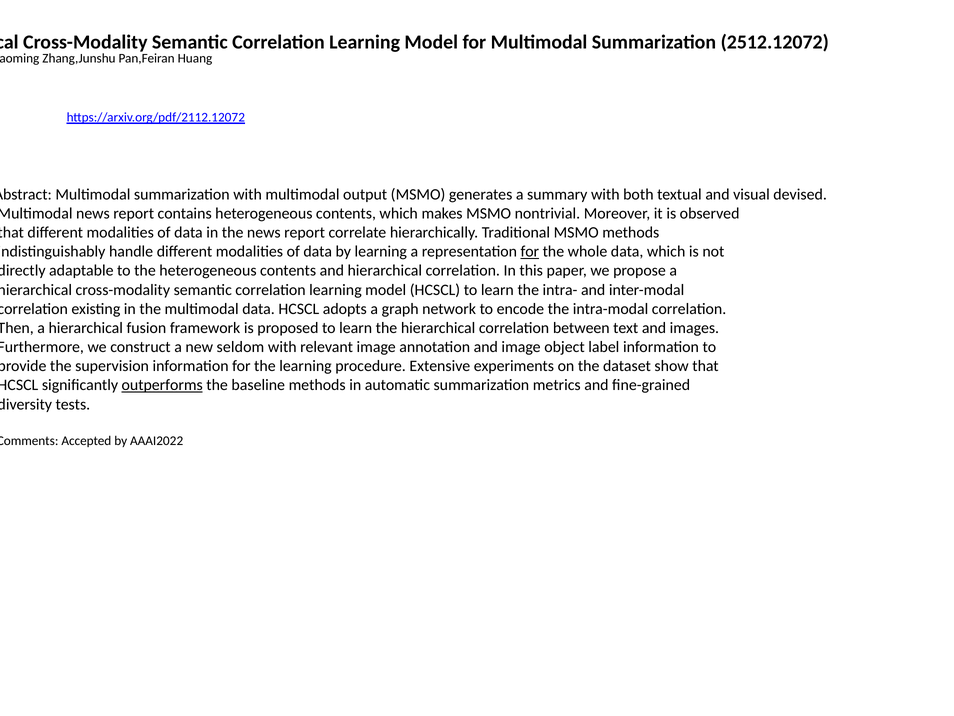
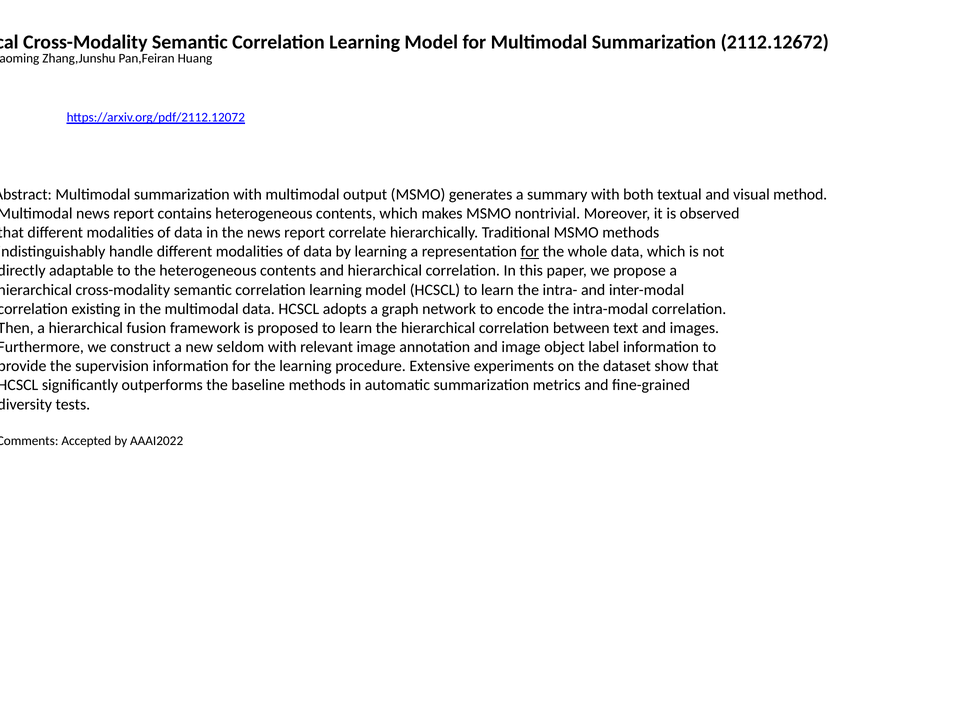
2512.12072: 2512.12072 -> 2112.12672
devised: devised -> method
outperforms underline: present -> none
